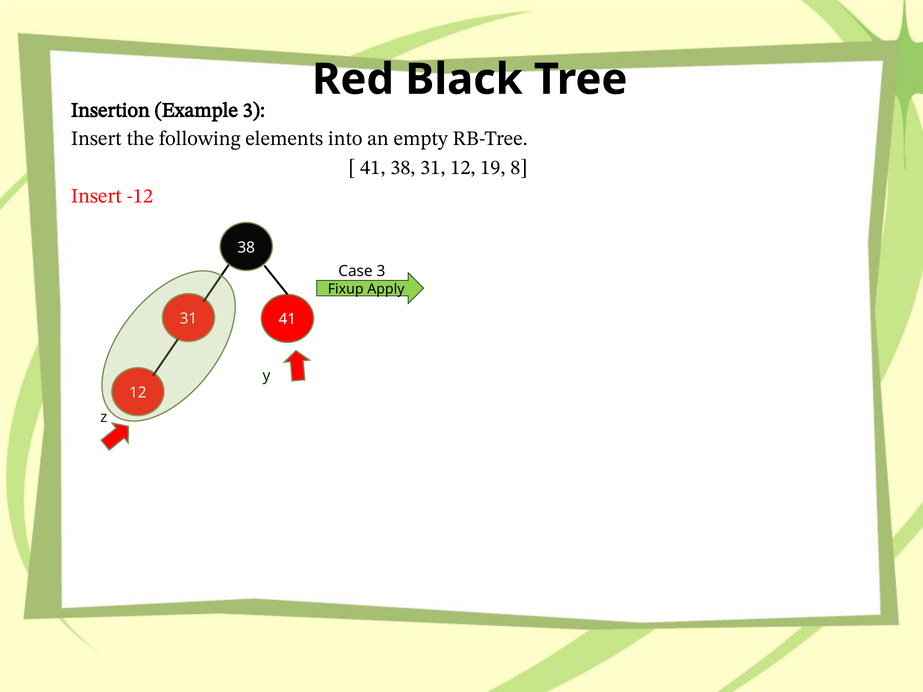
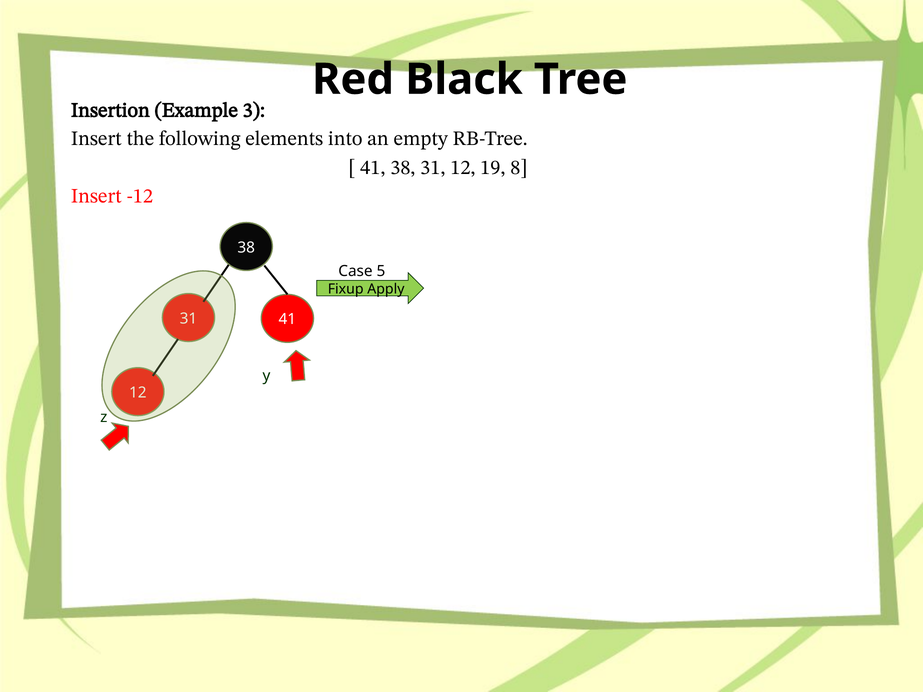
Case 3: 3 -> 5
